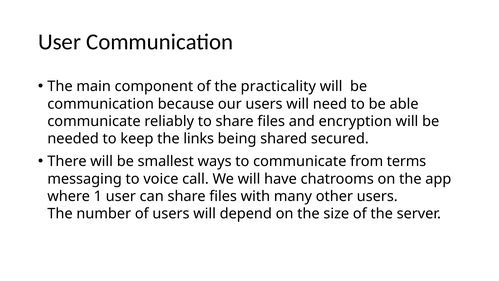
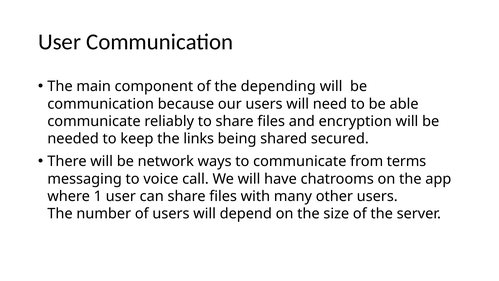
practicality: practicality -> depending
smallest: smallest -> network
